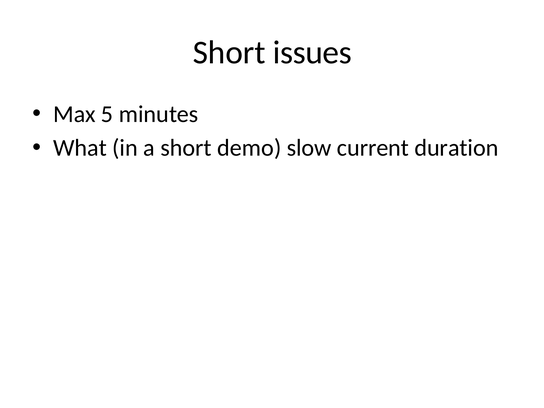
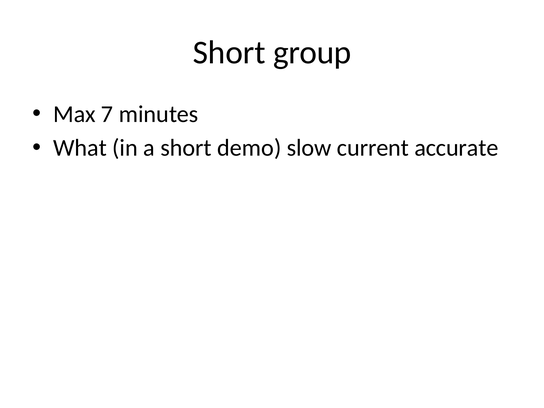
issues: issues -> group
5: 5 -> 7
duration: duration -> accurate
